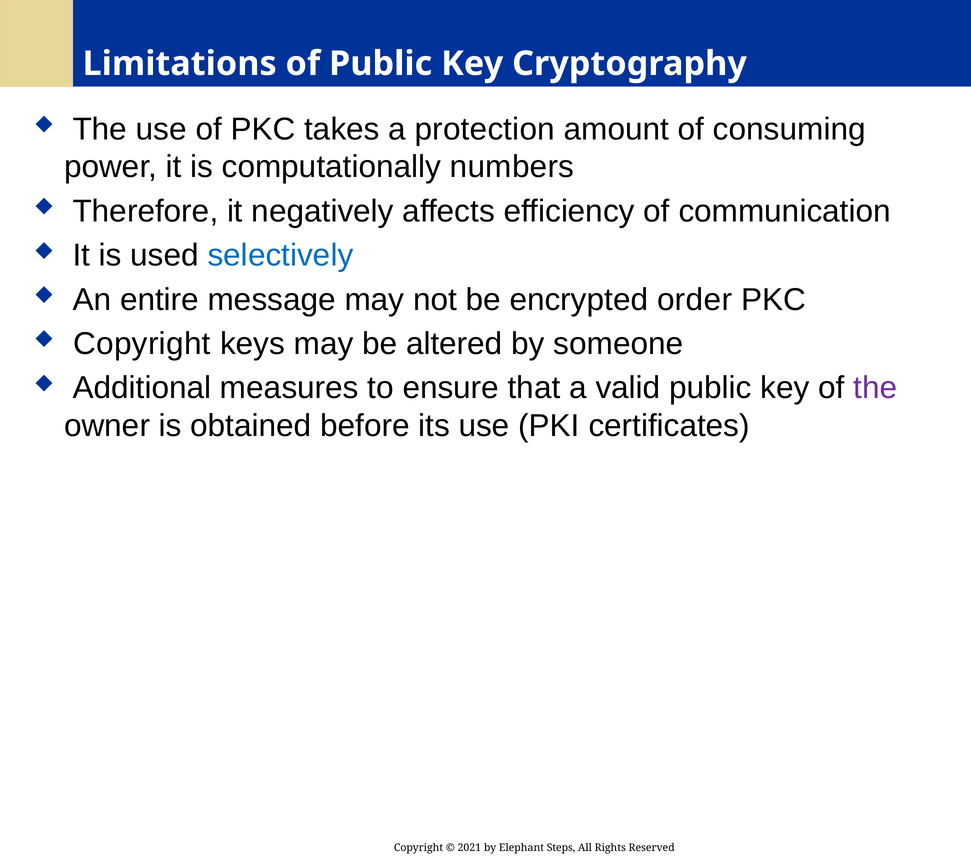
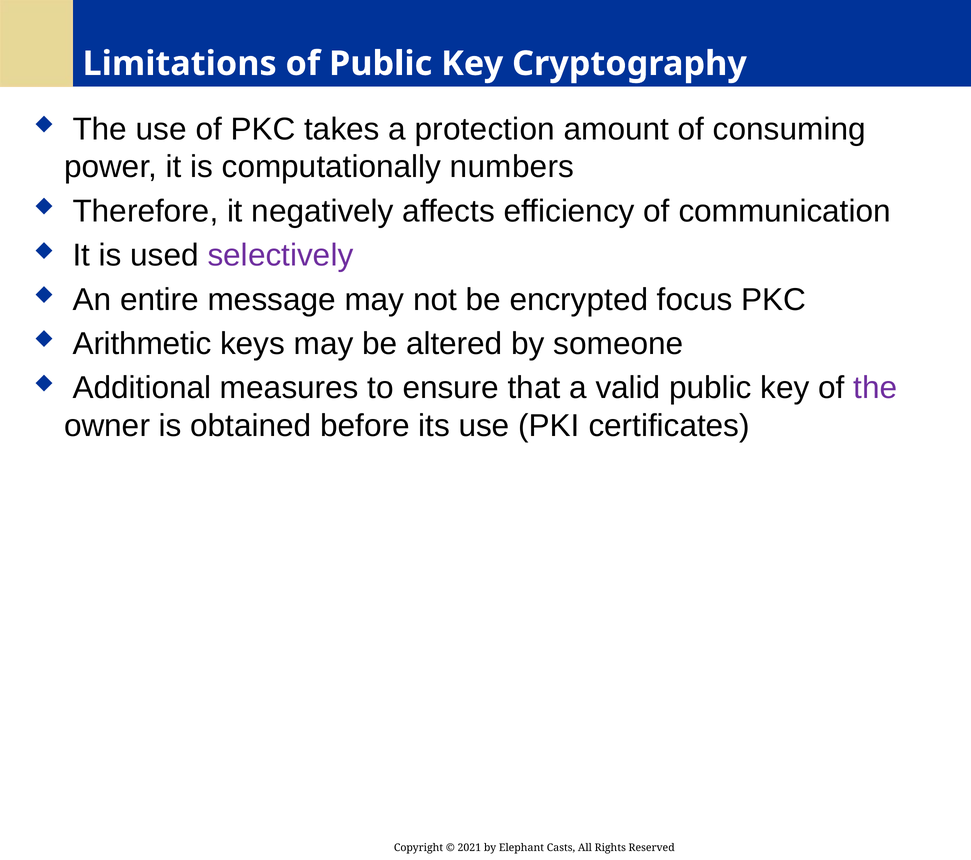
selectively colour: blue -> purple
order: order -> focus
Copyright at (142, 344): Copyright -> Arithmetic
Steps: Steps -> Casts
